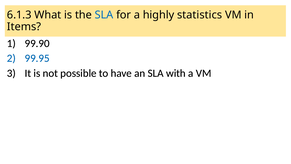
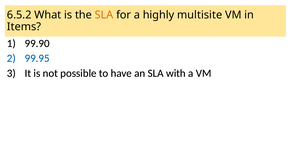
6.1.3: 6.1.3 -> 6.5.2
SLA at (104, 15) colour: blue -> orange
statistics: statistics -> multisite
